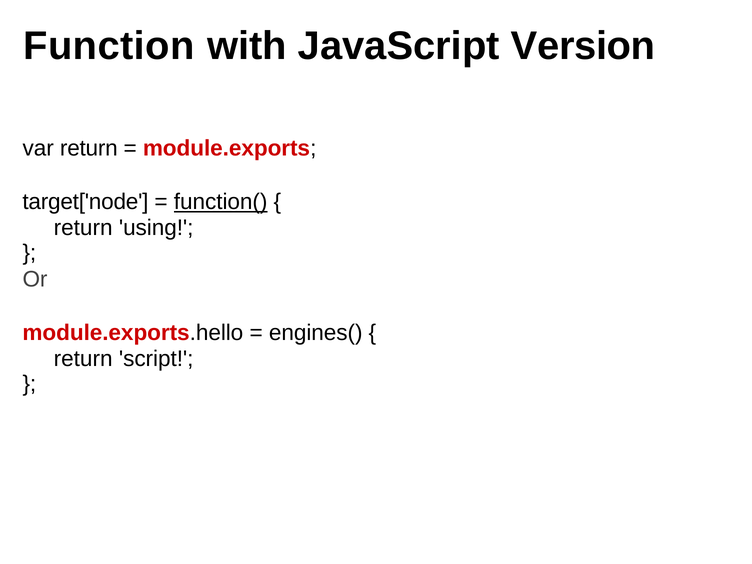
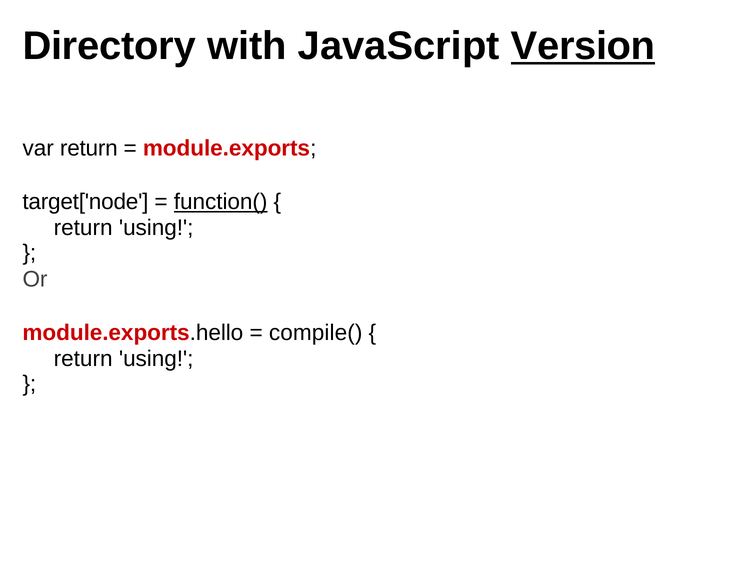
Function: Function -> Directory
Version underline: none -> present
engines(: engines( -> compile(
script at (156, 359): script -> using
